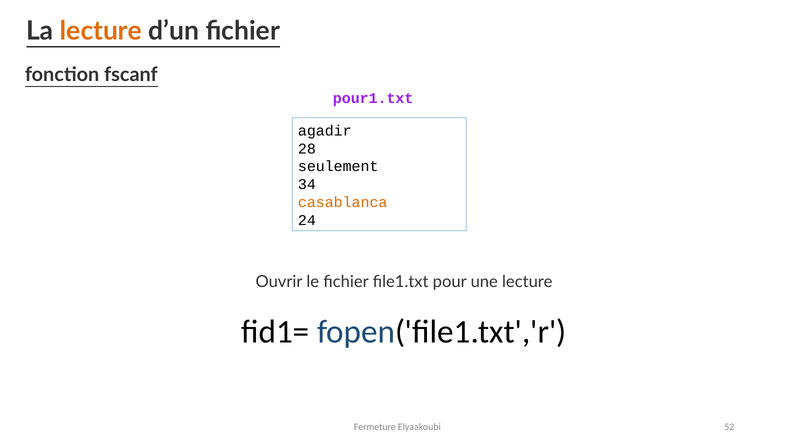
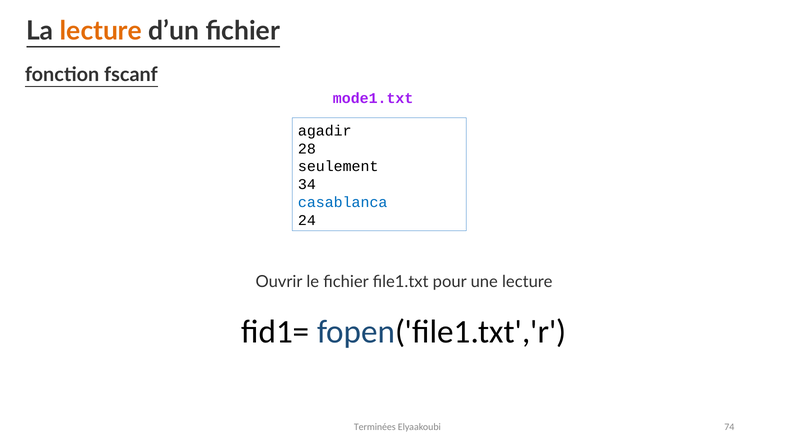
pour1.txt: pour1.txt -> mode1.txt
casablanca colour: orange -> blue
Fermeture: Fermeture -> Terminées
52: 52 -> 74
